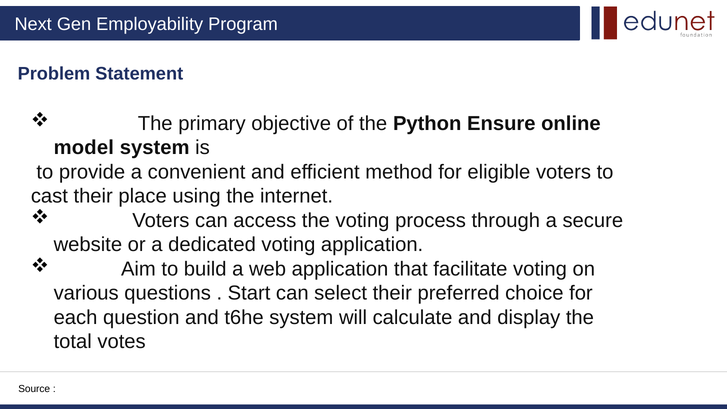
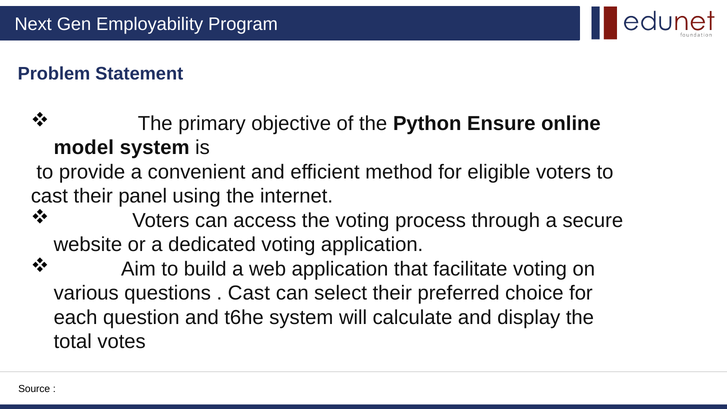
place: place -> panel
Start at (249, 293): Start -> Cast
